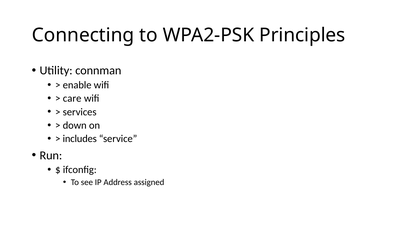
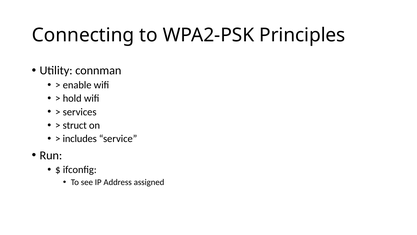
care: care -> hold
down: down -> struct
